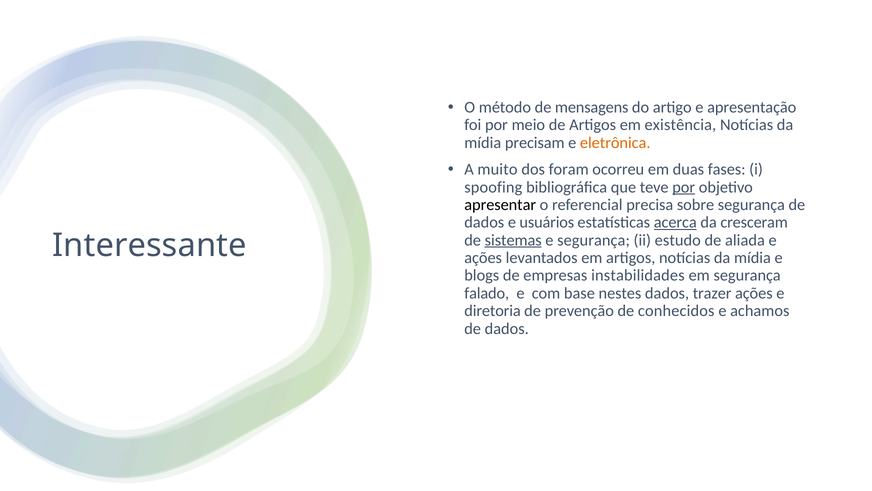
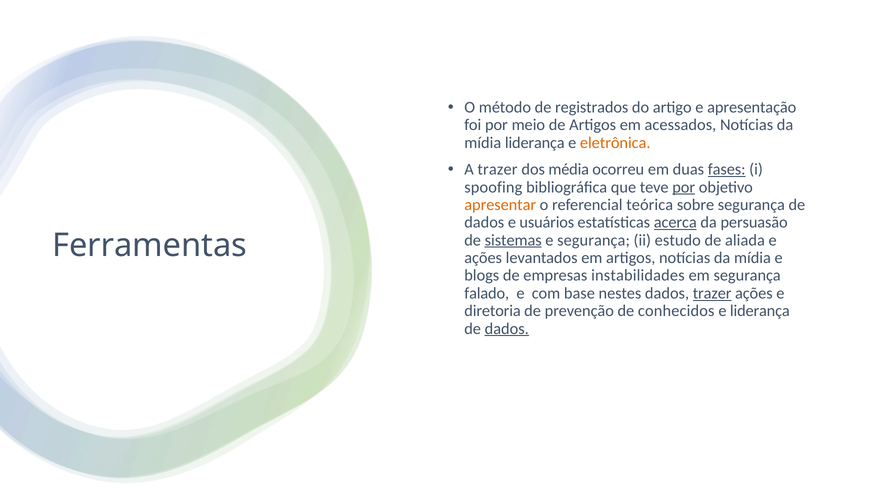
mensagens: mensagens -> registrados
existência: existência -> acessados
mídia precisam: precisam -> liderança
A muito: muito -> trazer
foram: foram -> média
fases underline: none -> present
apresentar colour: black -> orange
precisa: precisa -> teórica
cresceram: cresceram -> persuasão
Interessante: Interessante -> Ferramentas
trazer at (712, 293) underline: none -> present
e achamos: achamos -> liderança
dados at (507, 328) underline: none -> present
